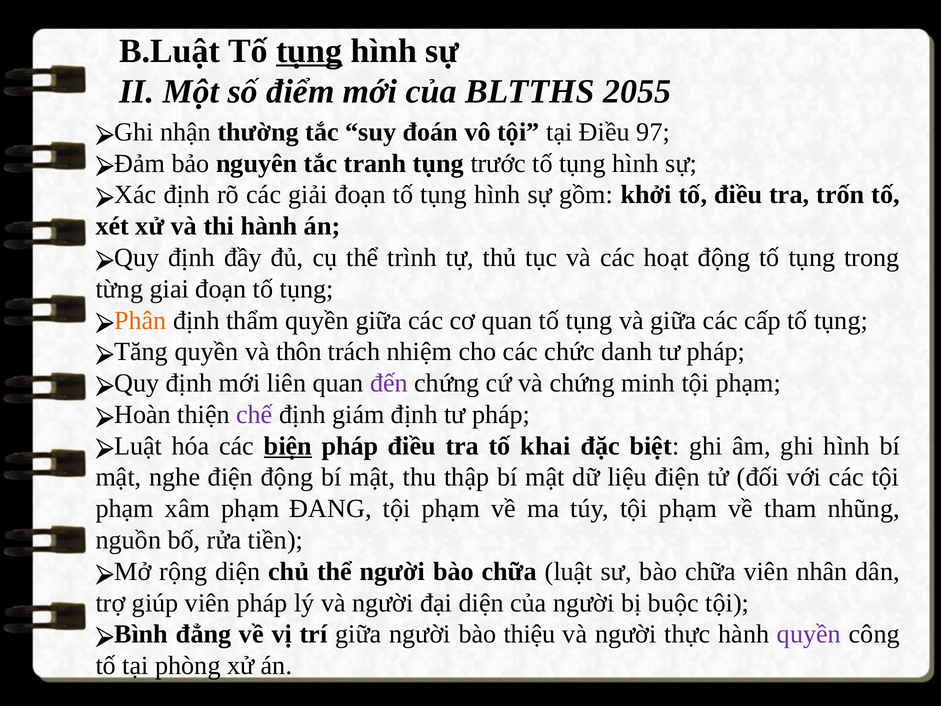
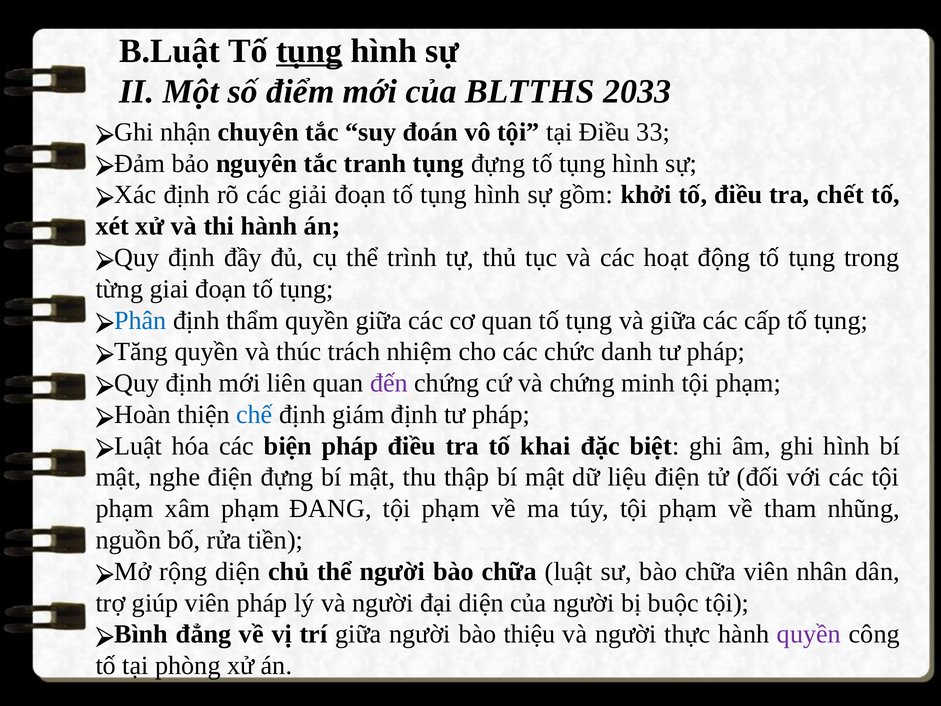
2055: 2055 -> 2033
thường: thường -> chuyên
97: 97 -> 33
tụng trước: trước -> đựng
trốn: trốn -> chết
Phân colour: orange -> blue
thôn: thôn -> thúc
chế colour: purple -> blue
biện underline: present -> none
điện động: động -> đựng
